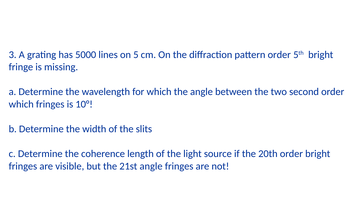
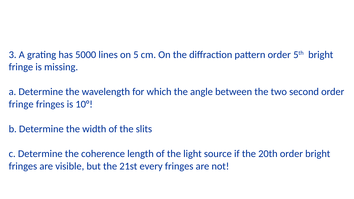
which at (21, 104): which -> fringe
21st angle: angle -> every
